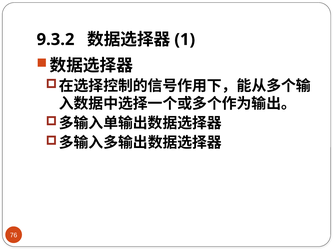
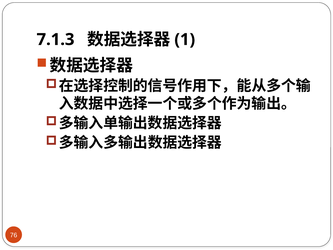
9.3.2: 9.3.2 -> 7.1.3
